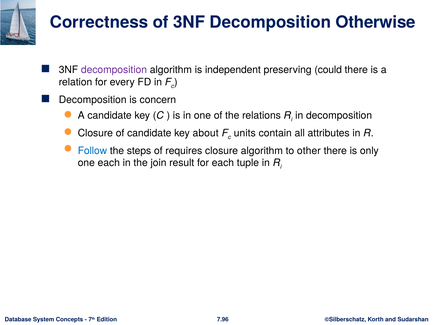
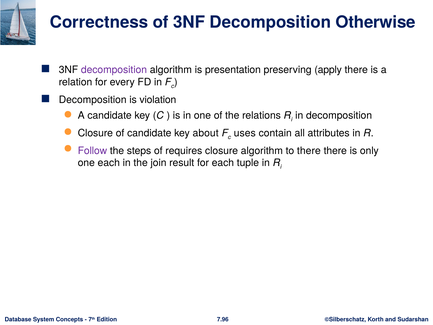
independent: independent -> presentation
could: could -> apply
concern: concern -> violation
units: units -> uses
Follow colour: blue -> purple
to other: other -> there
